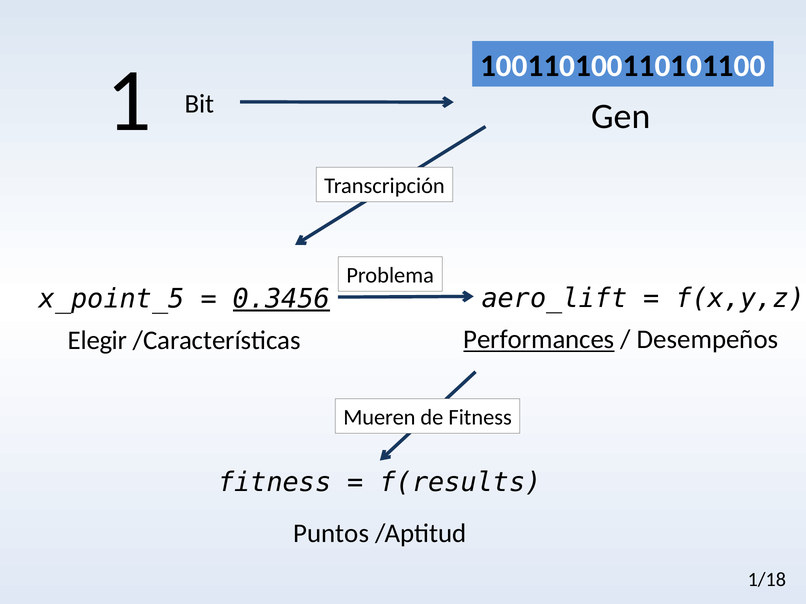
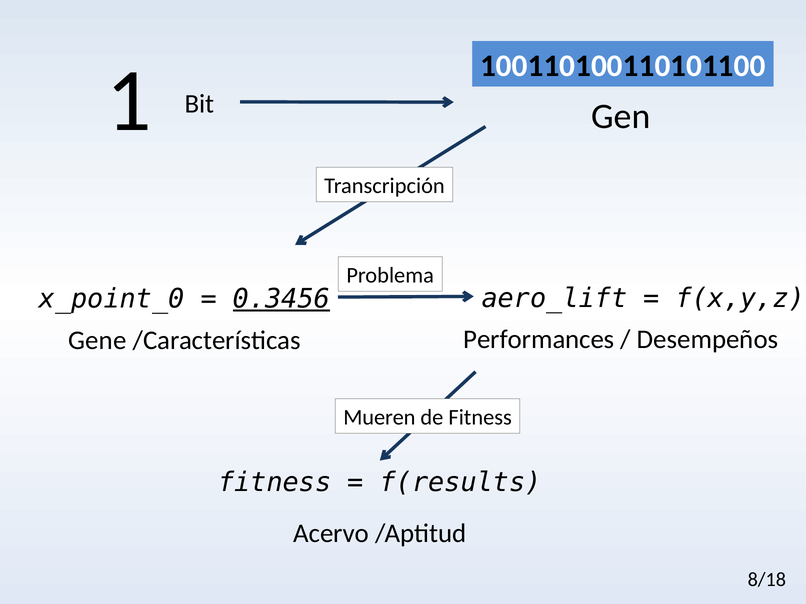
x_point_5: x_point_5 -> x_point_0
Elegir: Elegir -> Gene
Performances underline: present -> none
Puntos: Puntos -> Acervo
1/18: 1/18 -> 8/18
